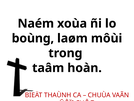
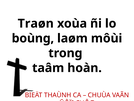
Naém: Naém -> Traøn
